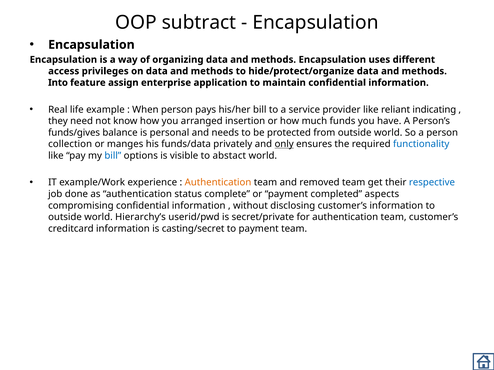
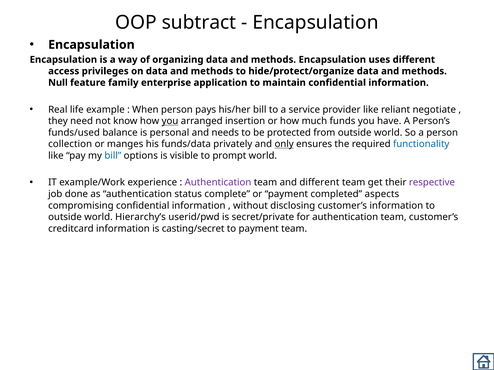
Into: Into -> Null
assign: assign -> family
indicating: indicating -> negotiate
you at (170, 121) underline: none -> present
funds/gives: funds/gives -> funds/used
abstact: abstact -> prompt
Authentication at (218, 183) colour: orange -> purple
and removed: removed -> different
respective colour: blue -> purple
